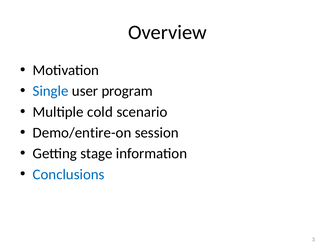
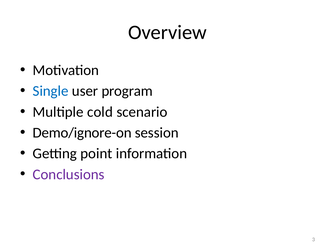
Demo/entire-on: Demo/entire-on -> Demo/ignore-on
stage: stage -> point
Conclusions colour: blue -> purple
